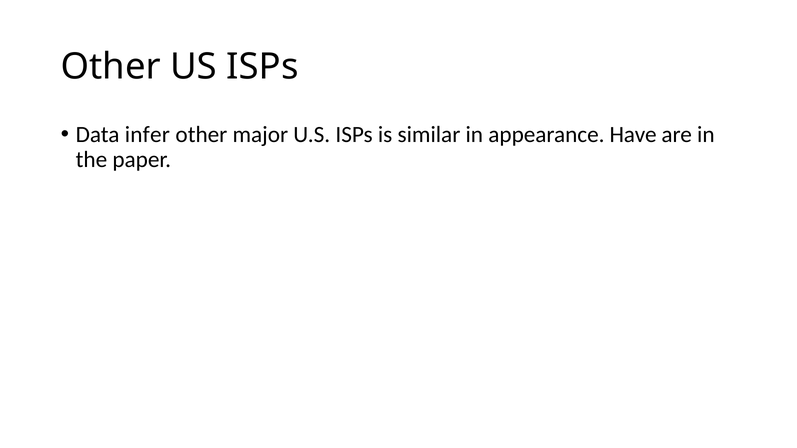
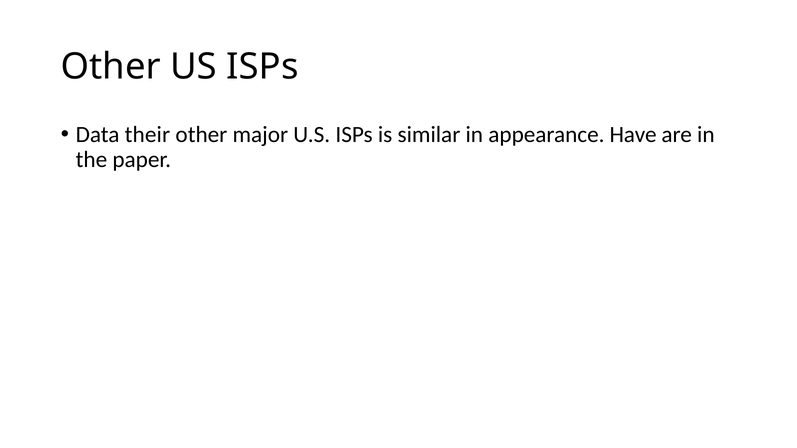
infer: infer -> their
